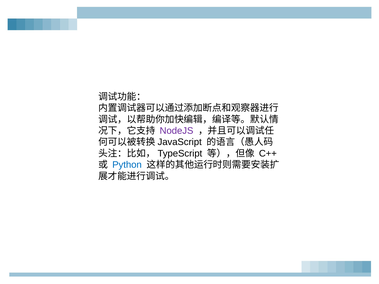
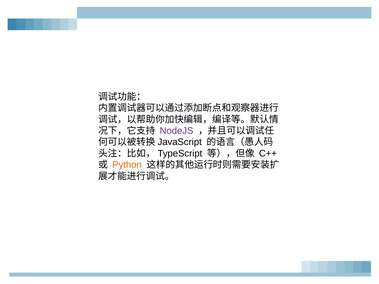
Python colour: blue -> orange
